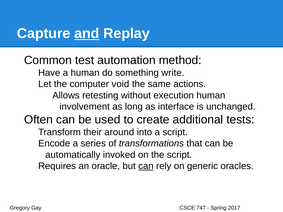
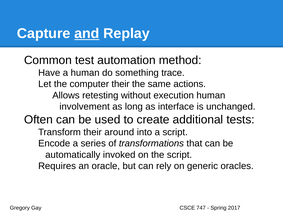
write: write -> trace
computer void: void -> their
can at (146, 166) underline: present -> none
